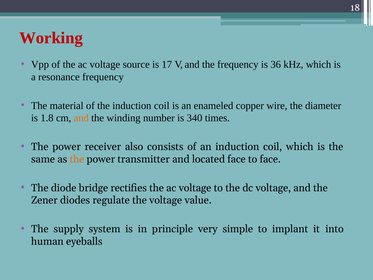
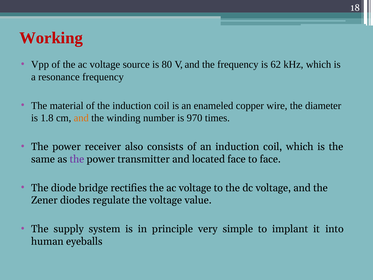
17: 17 -> 80
36: 36 -> 62
340: 340 -> 970
the at (77, 159) colour: orange -> purple
